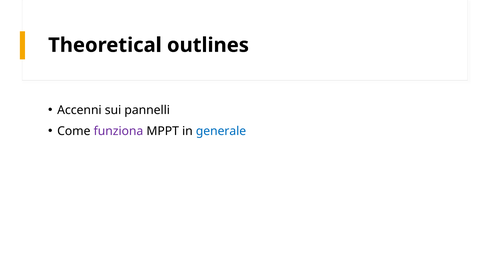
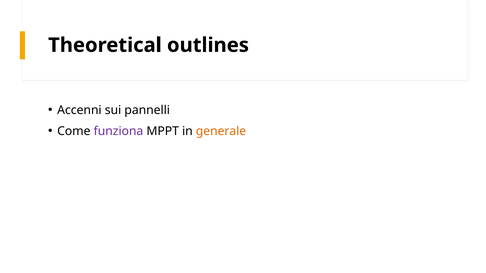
generale colour: blue -> orange
